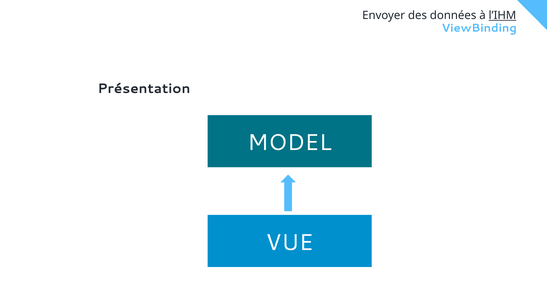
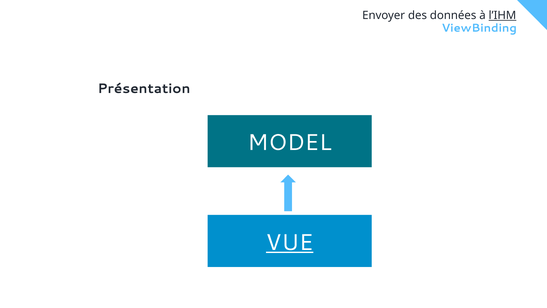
VUE underline: none -> present
